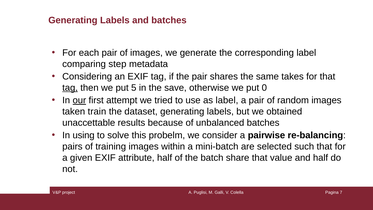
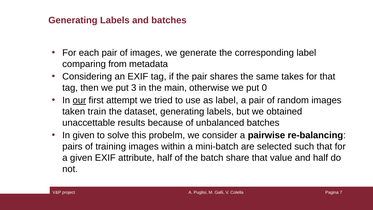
step: step -> from
tag at (70, 88) underline: present -> none
5: 5 -> 3
save: save -> main
In using: using -> given
